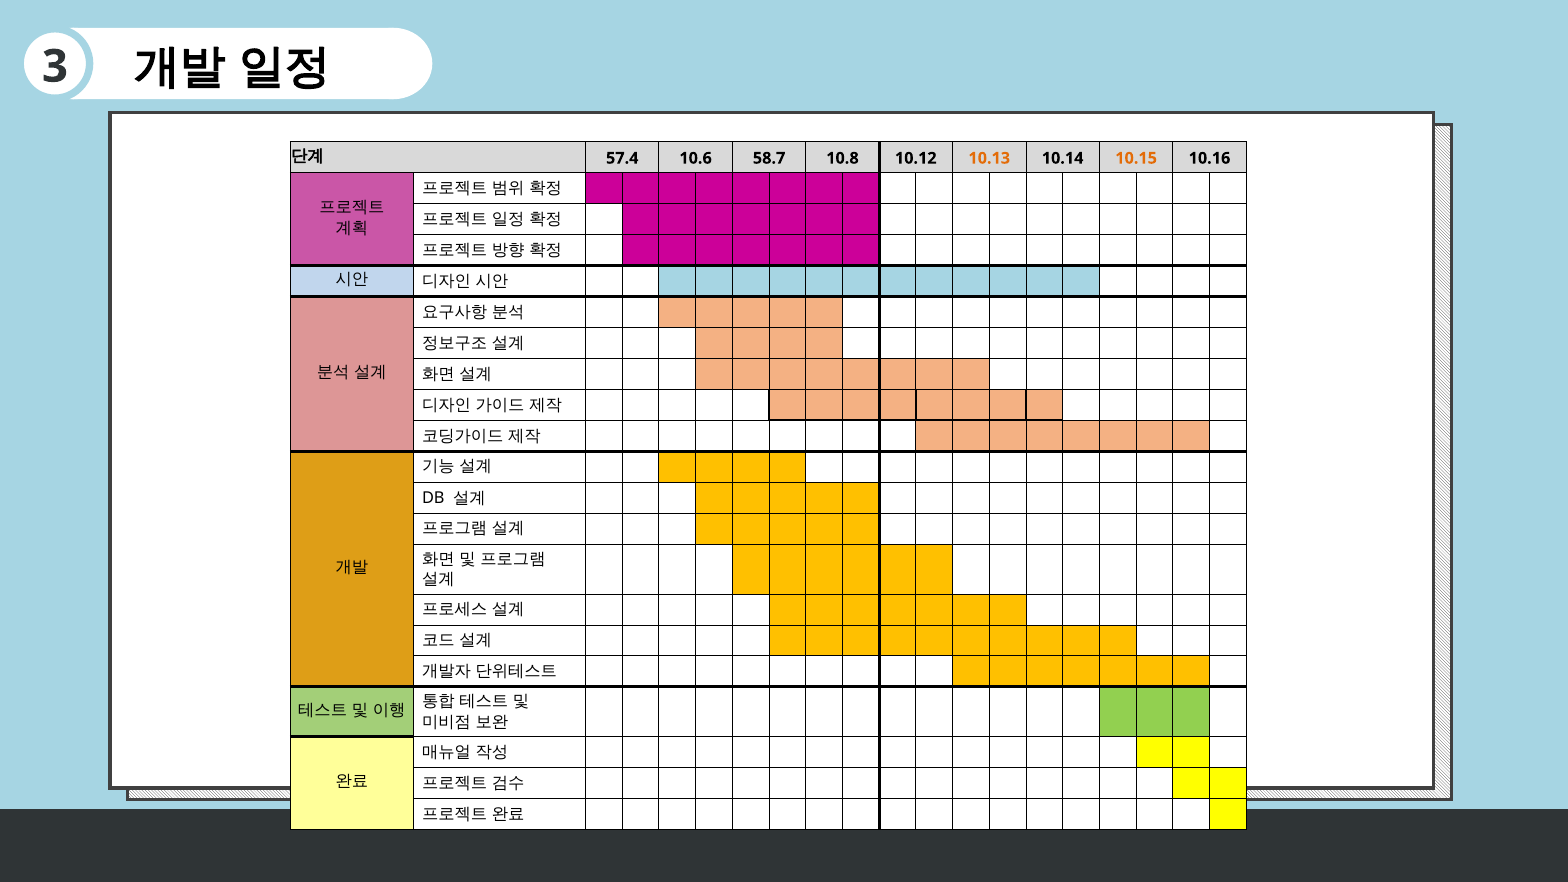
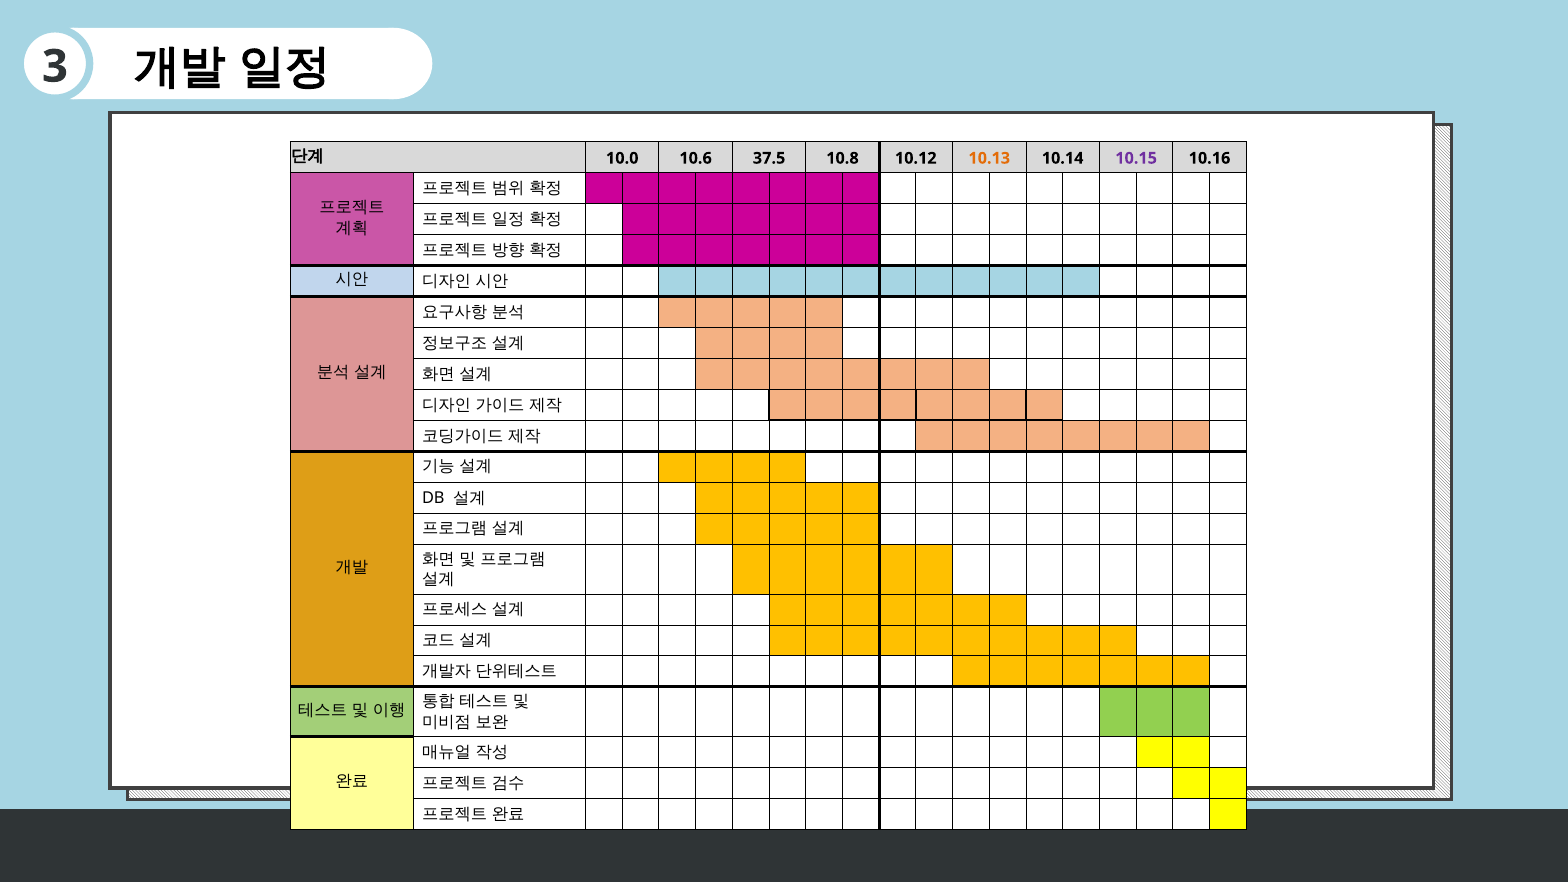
57.4: 57.4 -> 10.0
58.7: 58.7 -> 37.5
10.15 colour: orange -> purple
